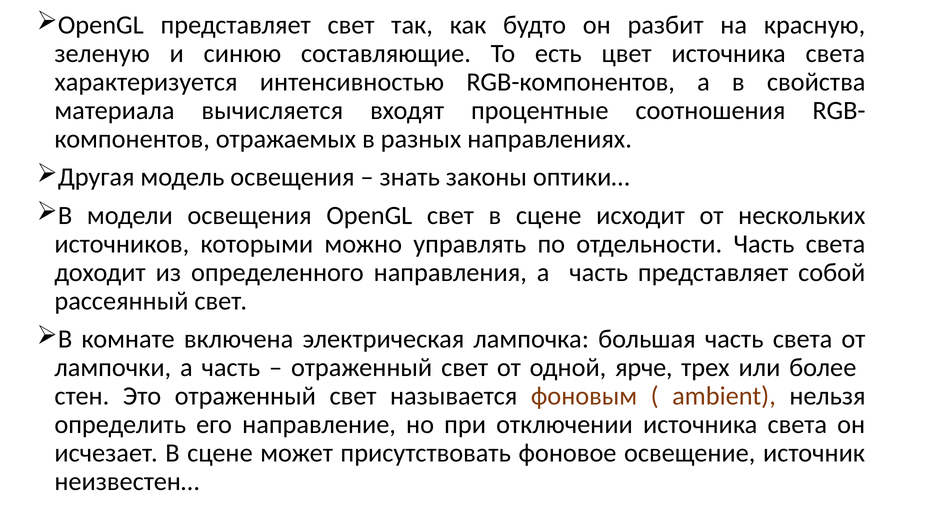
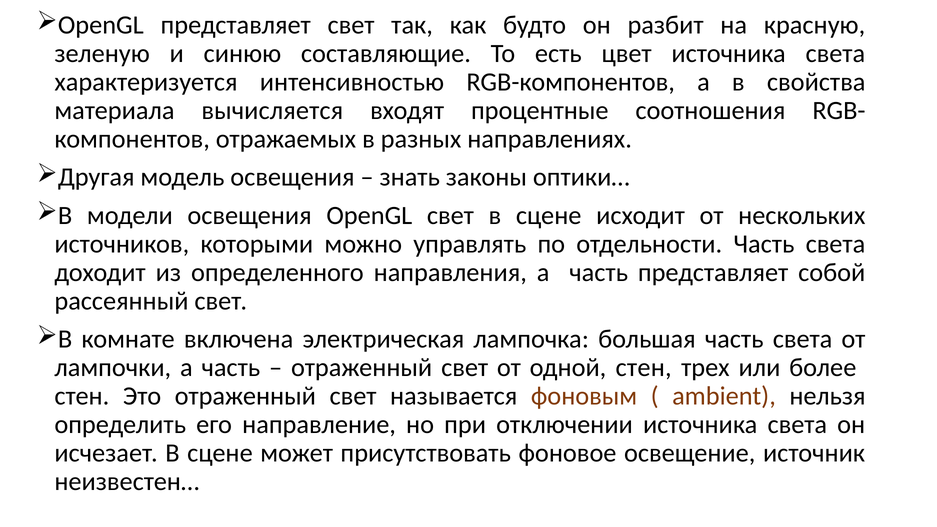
одной ярче: ярче -> стен
